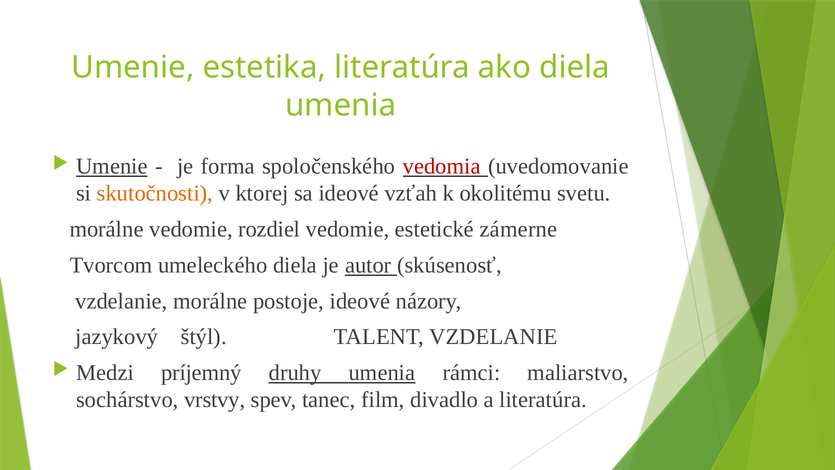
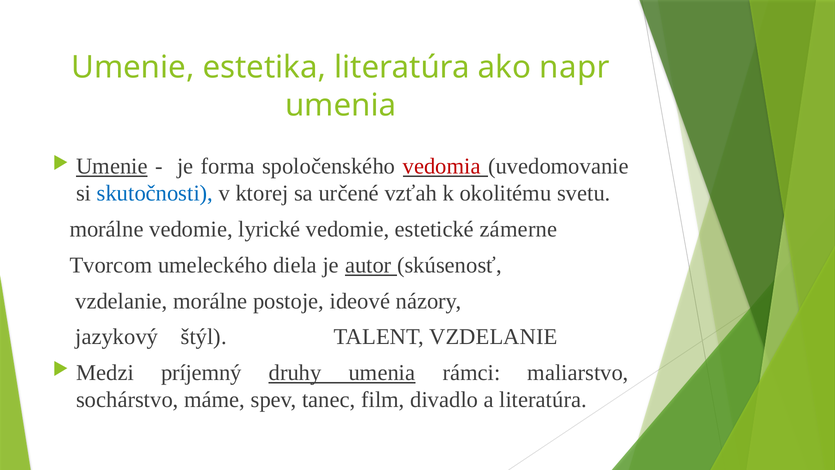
ako diela: diela -> napr
skutočnosti colour: orange -> blue
sa ideové: ideové -> určené
rozdiel: rozdiel -> lyrické
vrstvy: vrstvy -> máme
